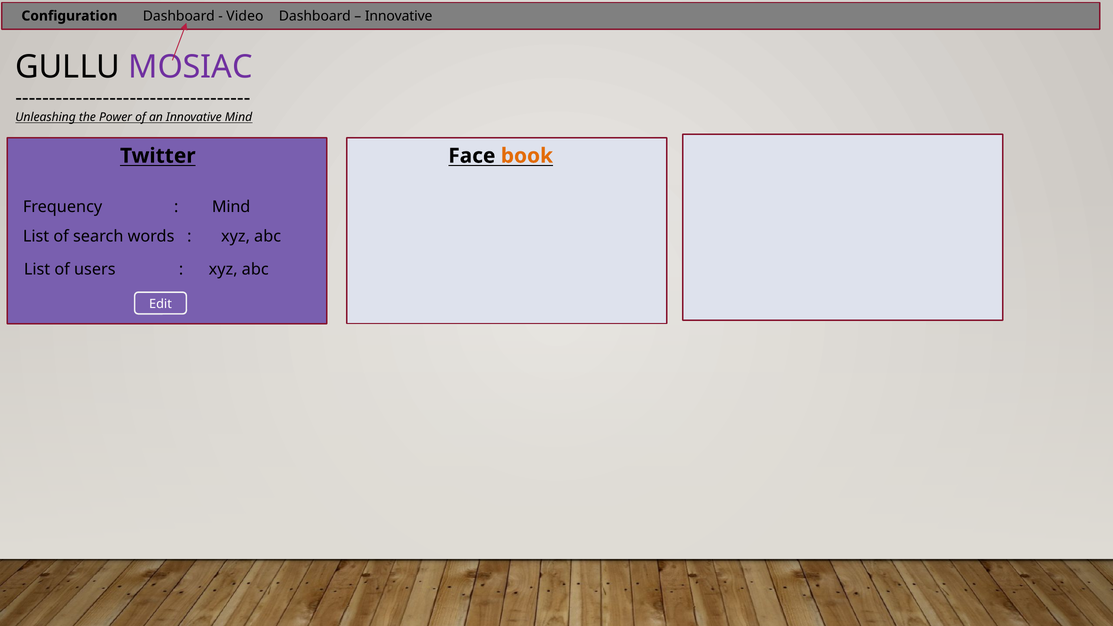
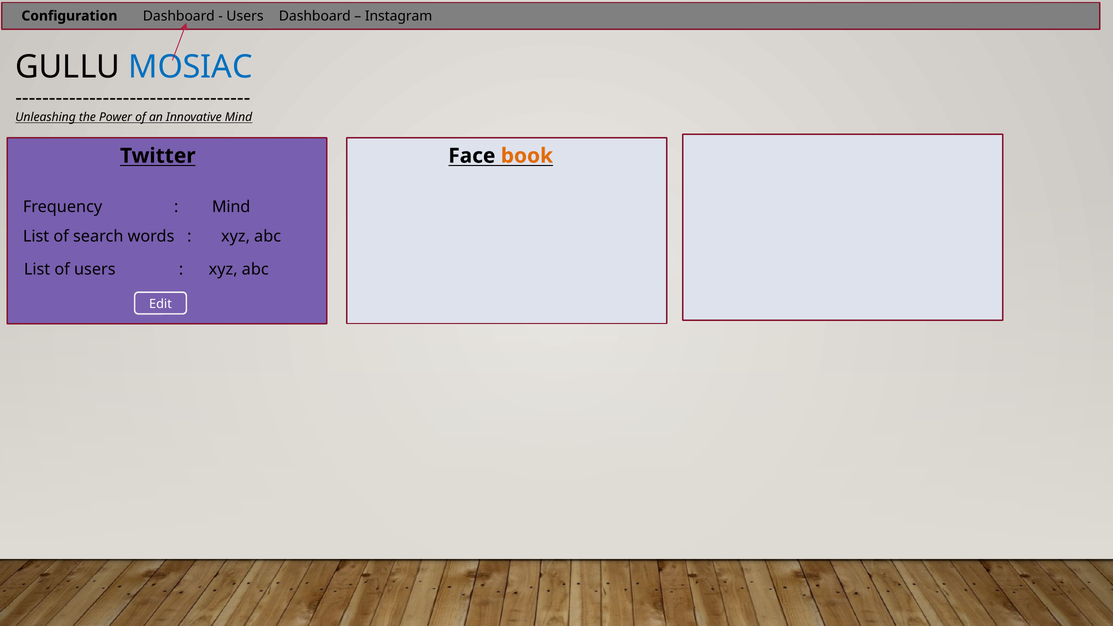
Video at (245, 16): Video -> Users
Innovative at (399, 16): Innovative -> Instagram
MOSIAC colour: purple -> blue
